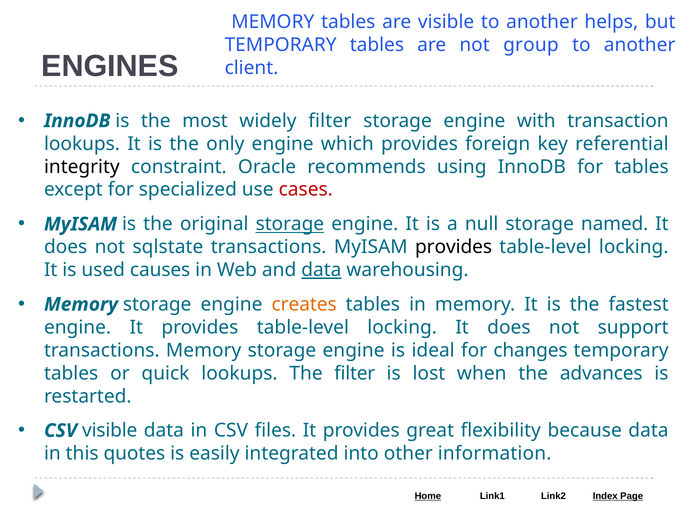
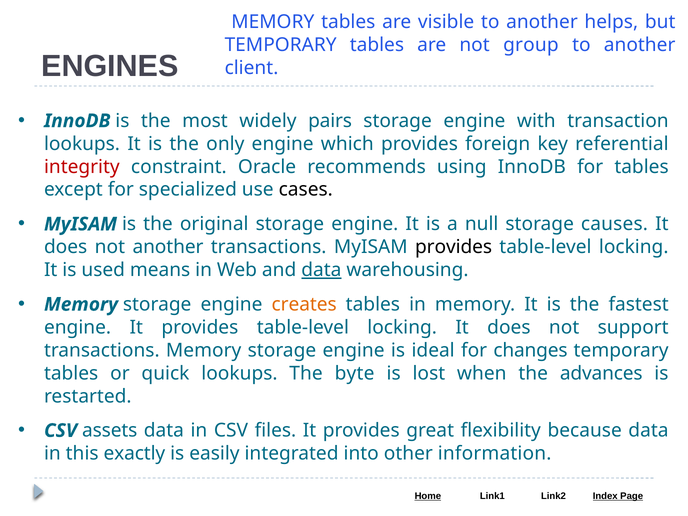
widely filter: filter -> pairs
integrity colour: black -> red
cases colour: red -> black
storage at (290, 224) underline: present -> none
named: named -> causes
not sqlstate: sqlstate -> another
causes: causes -> means
The filter: filter -> byte
CSV visible: visible -> assets
quotes: quotes -> exactly
